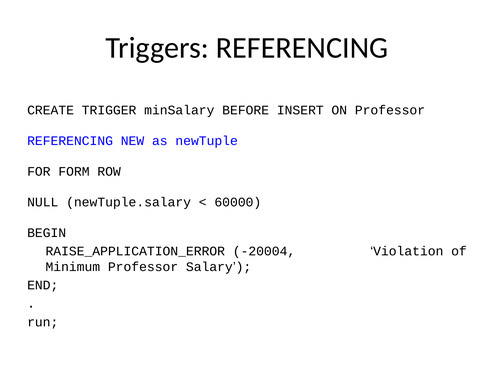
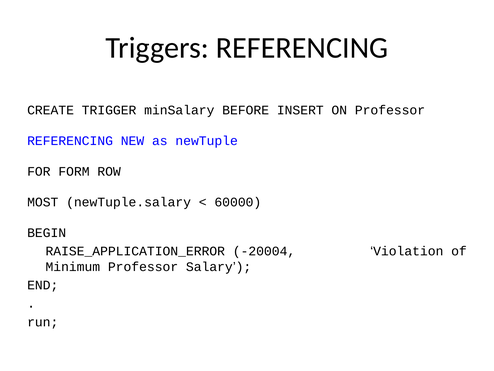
NULL: NULL -> MOST
